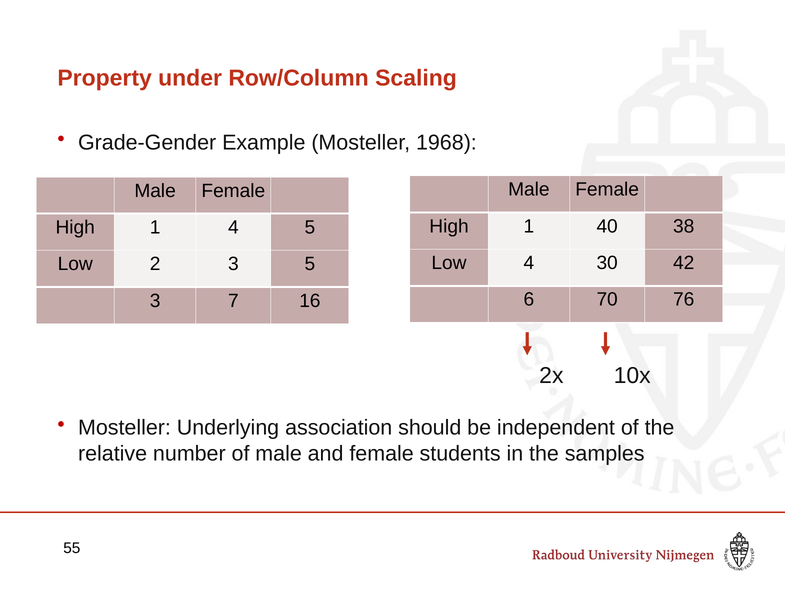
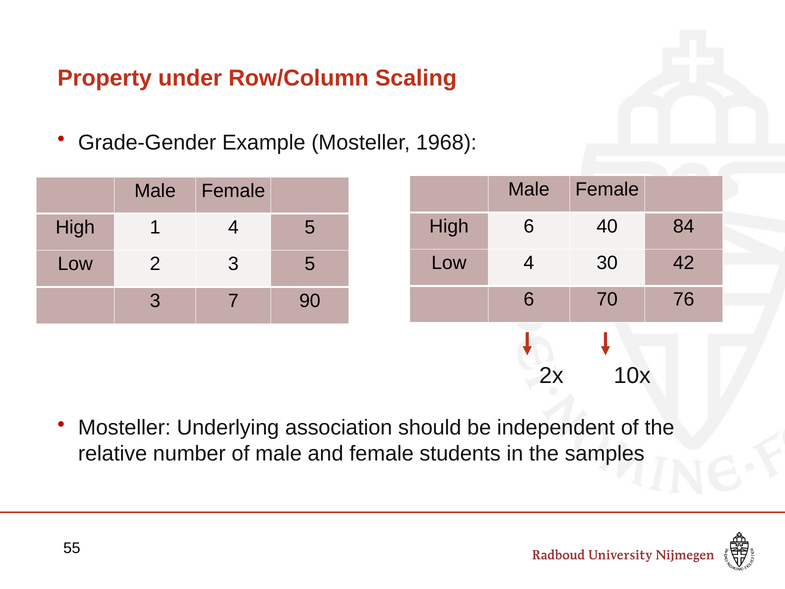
1 at (529, 226): 1 -> 6
38: 38 -> 84
16: 16 -> 90
